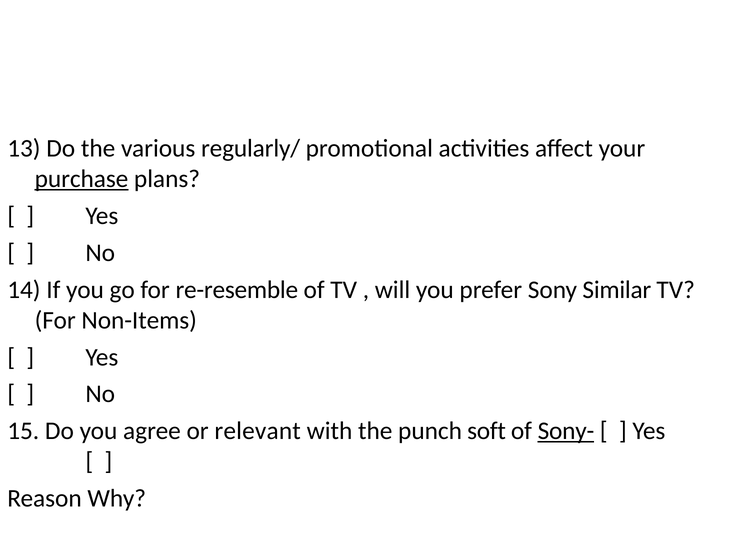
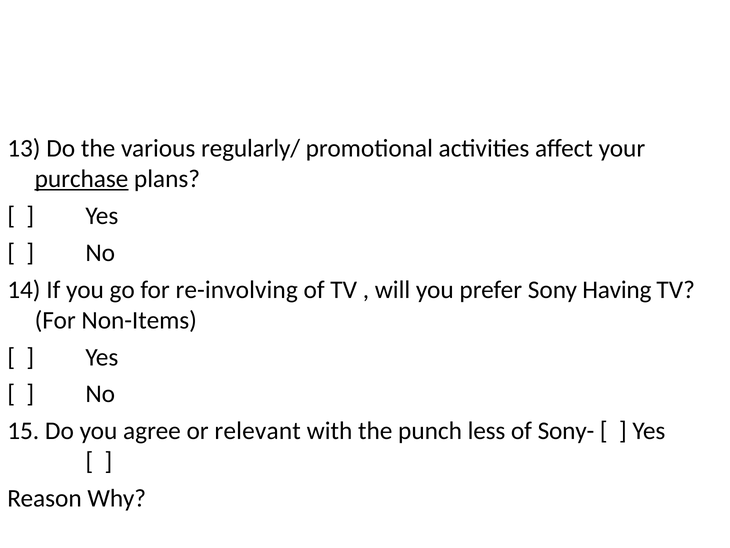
re-resemble: re-resemble -> re-involving
Similar: Similar -> Having
soft: soft -> less
Sony- underline: present -> none
